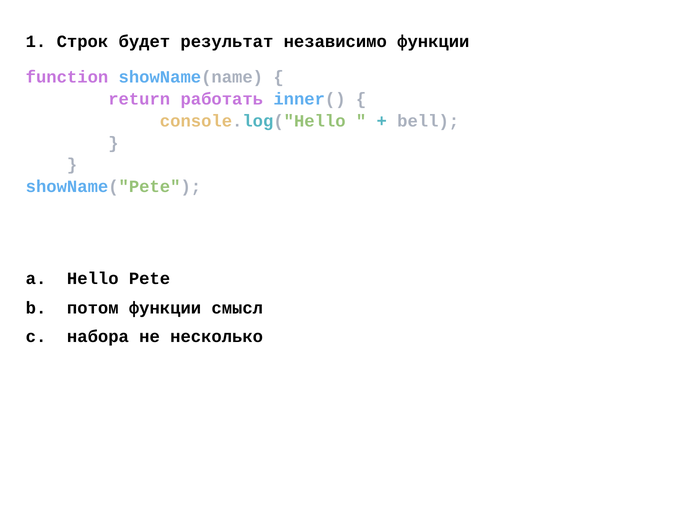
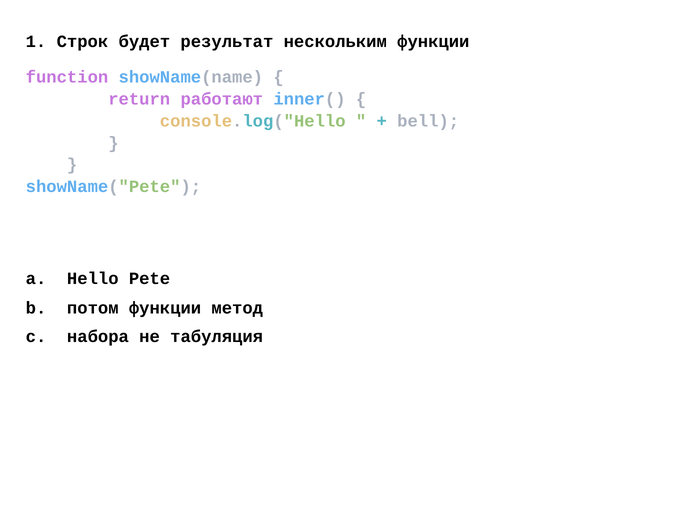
независимо: независимо -> нескольким
работать: работать -> работают
смысл: смысл -> метод
несколько: несколько -> табуляция
